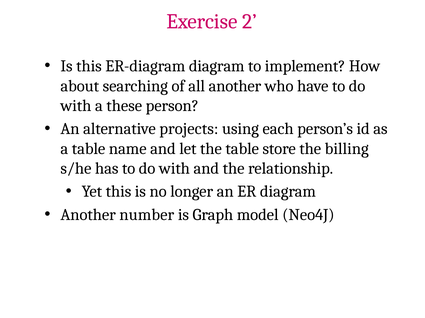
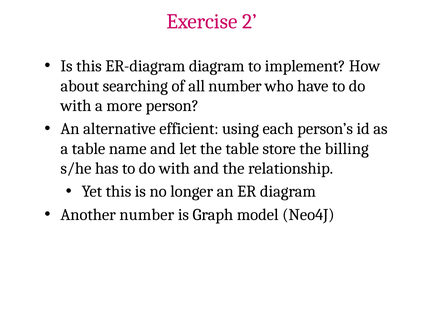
all another: another -> number
these: these -> more
projects: projects -> efficient
